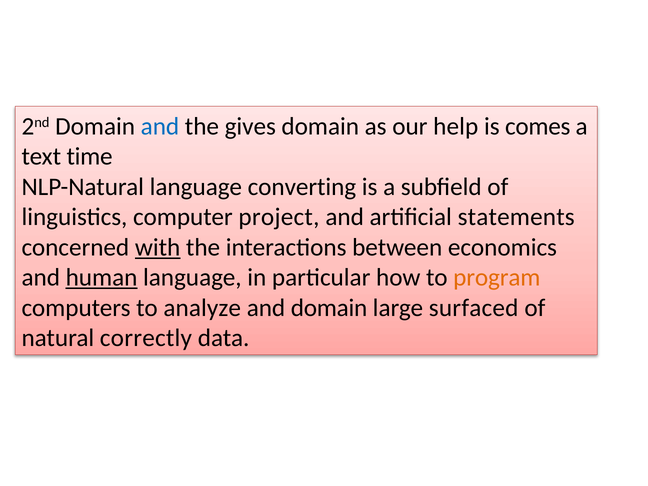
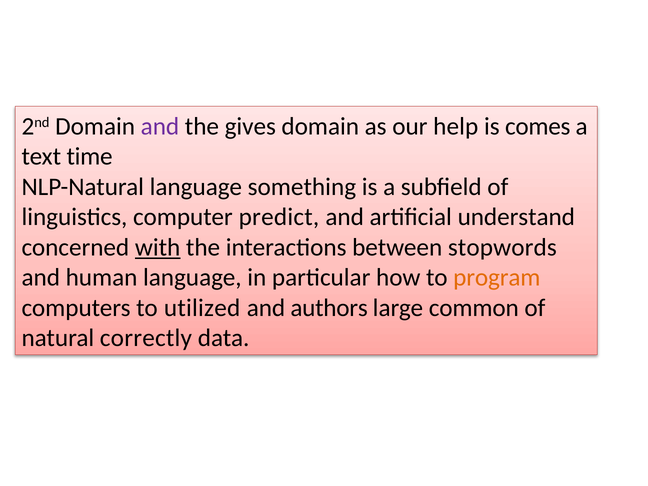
and at (160, 126) colour: blue -> purple
converting: converting -> something
project: project -> predict
statements: statements -> understand
economics: economics -> stopwords
human underline: present -> none
analyze: analyze -> utilized
and domain: domain -> authors
surfaced: surfaced -> common
